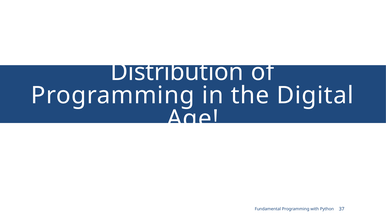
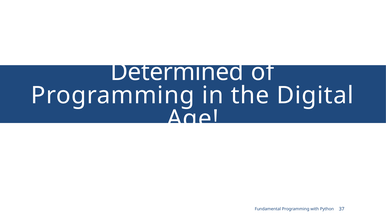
Distribution: Distribution -> Determined
